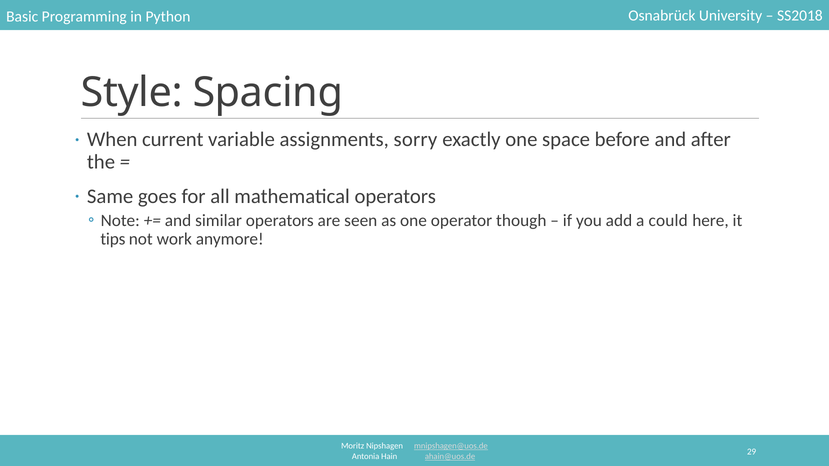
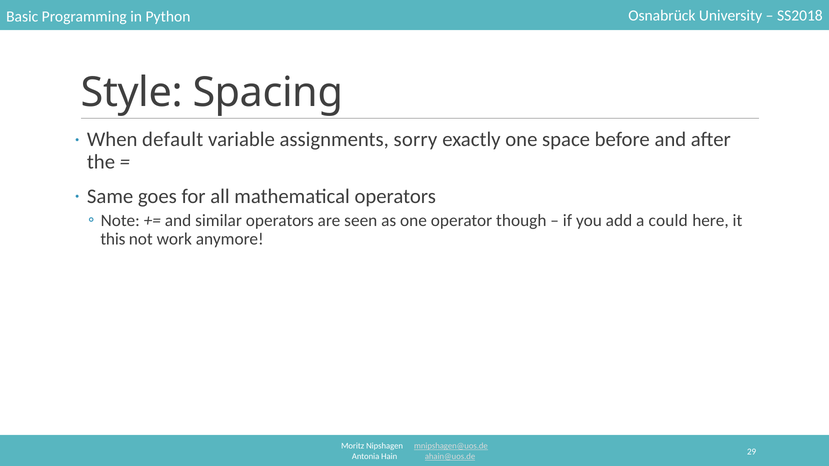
current: current -> default
tips: tips -> this
